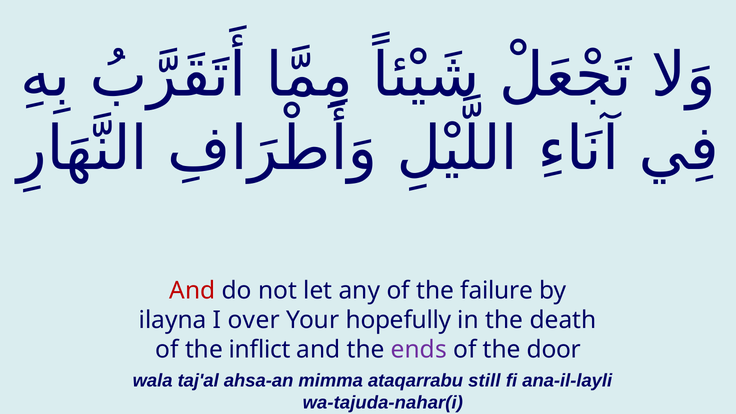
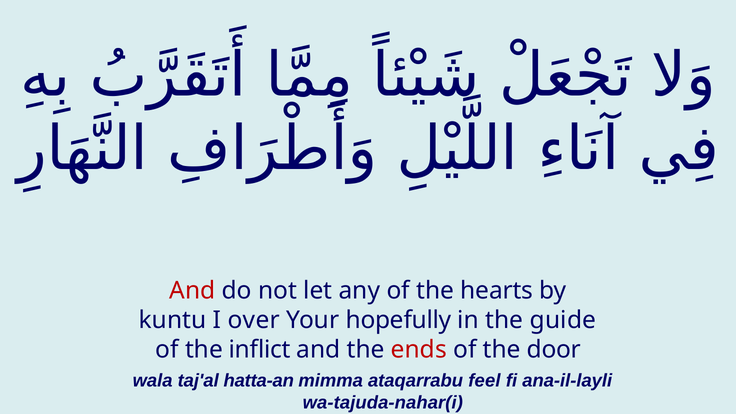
failure: failure -> hearts
ilayna: ilayna -> kuntu
death: death -> guide
ends colour: purple -> red
ahsa-an: ahsa-an -> hatta-an
still: still -> feel
